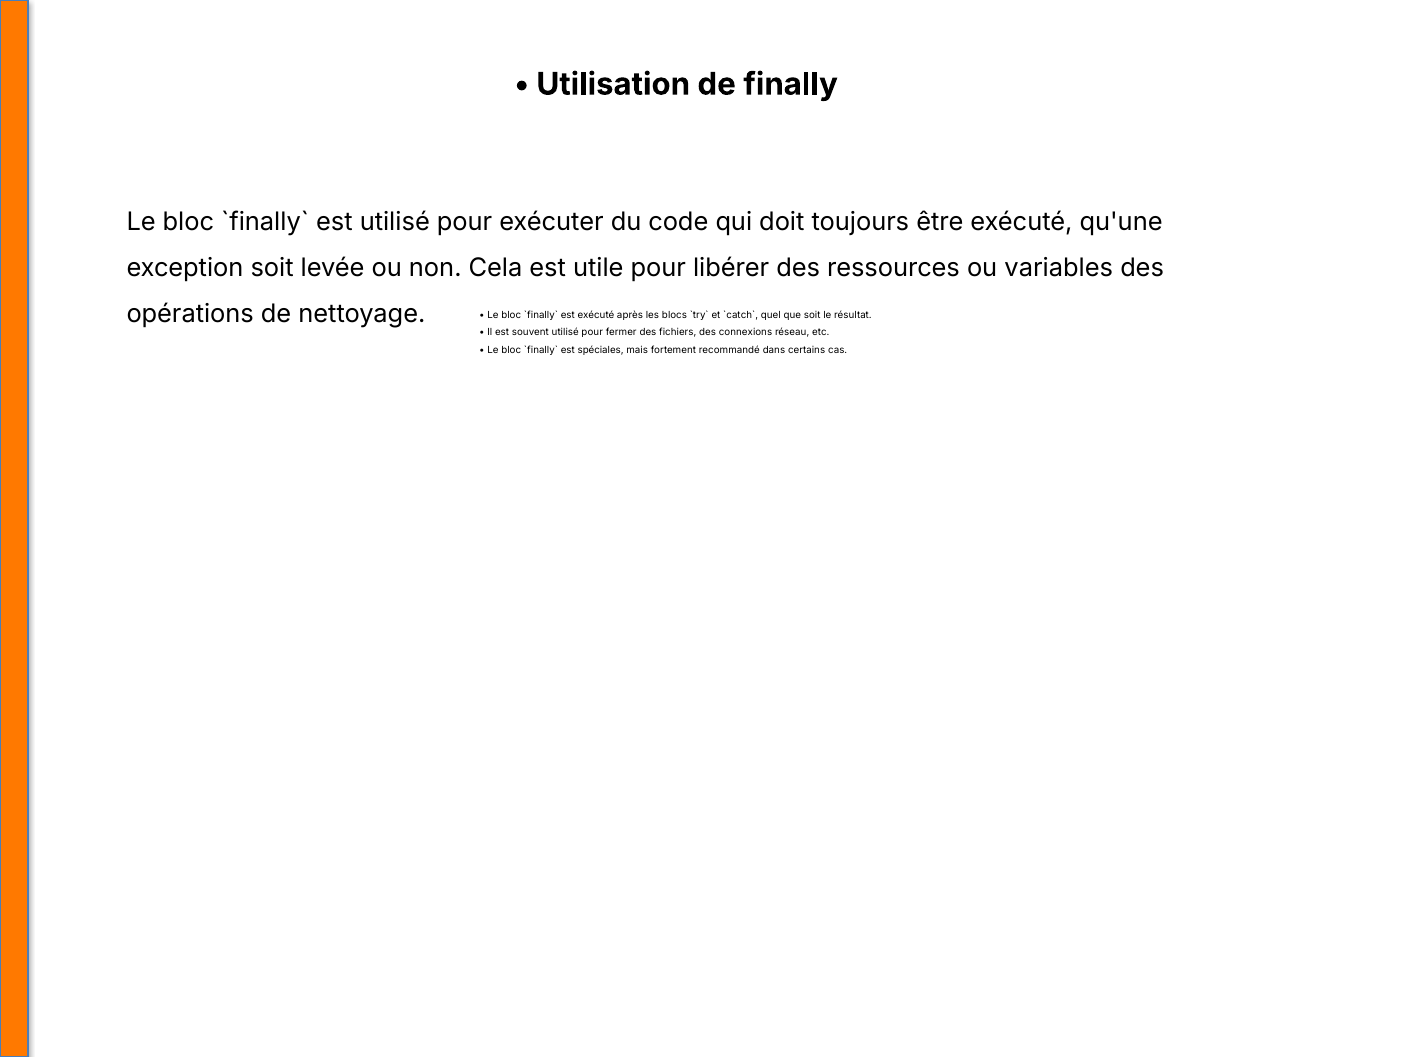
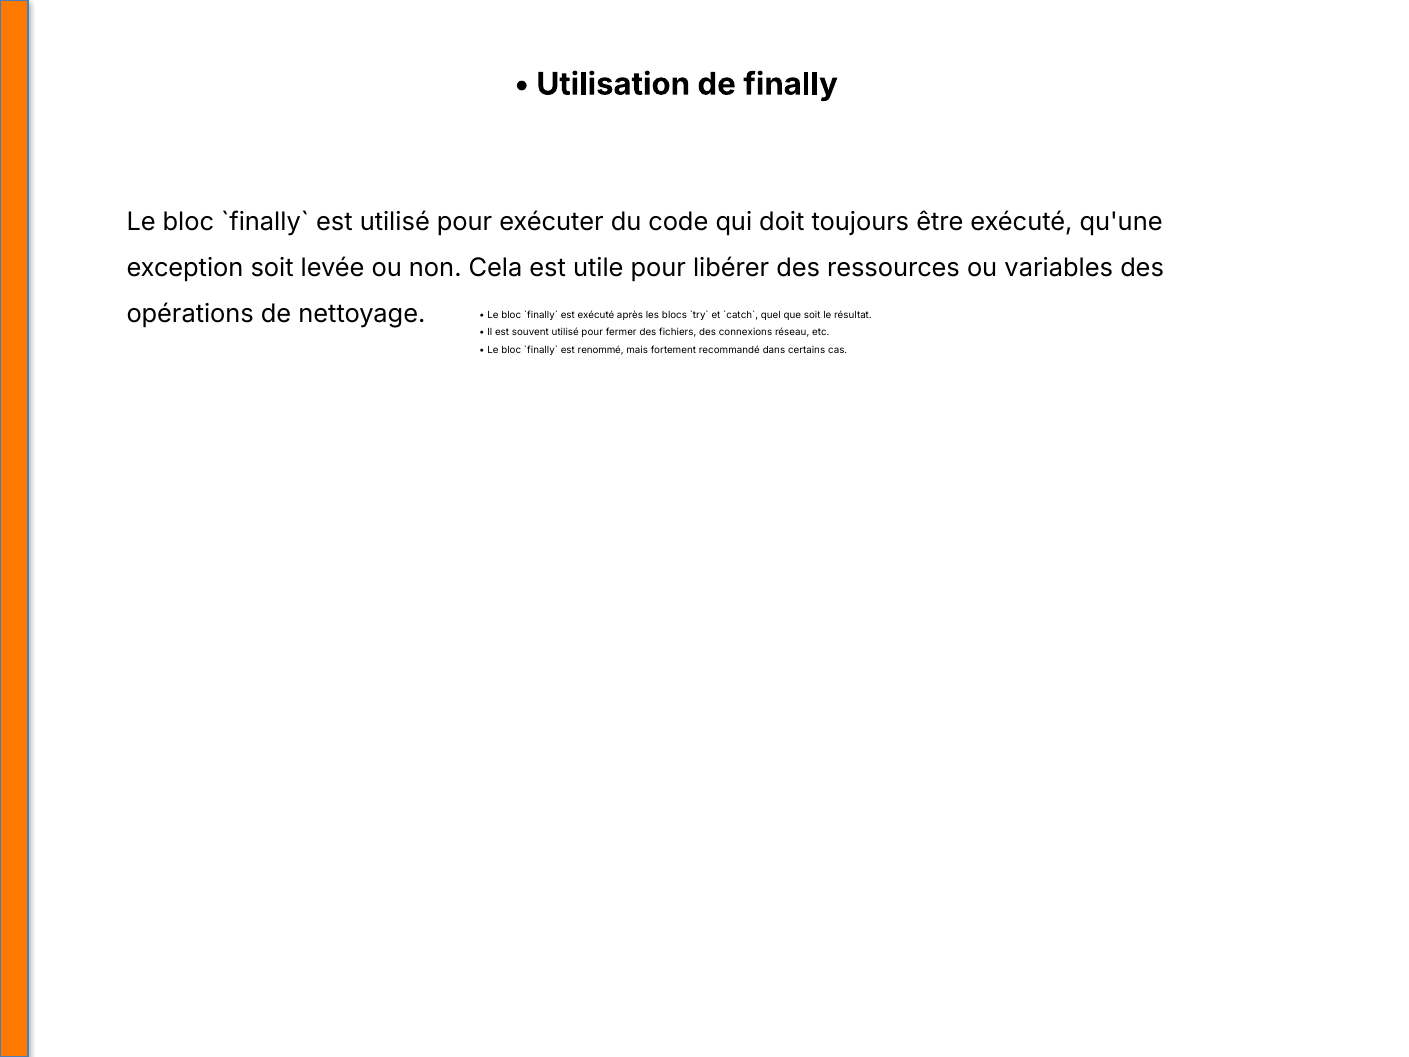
spéciales: spéciales -> renommé
